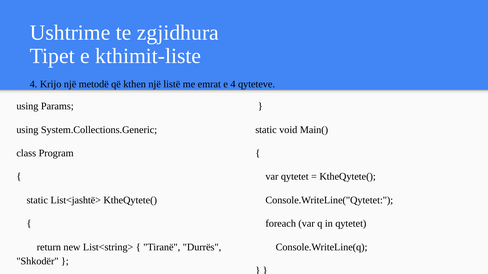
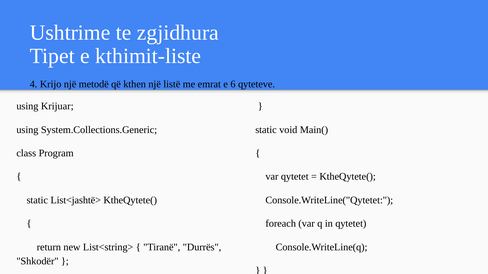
e 4: 4 -> 6
Params: Params -> Krijuar
